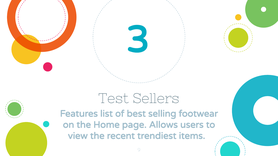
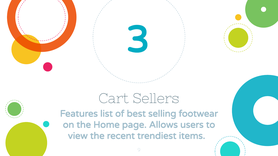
Test: Test -> Cart
